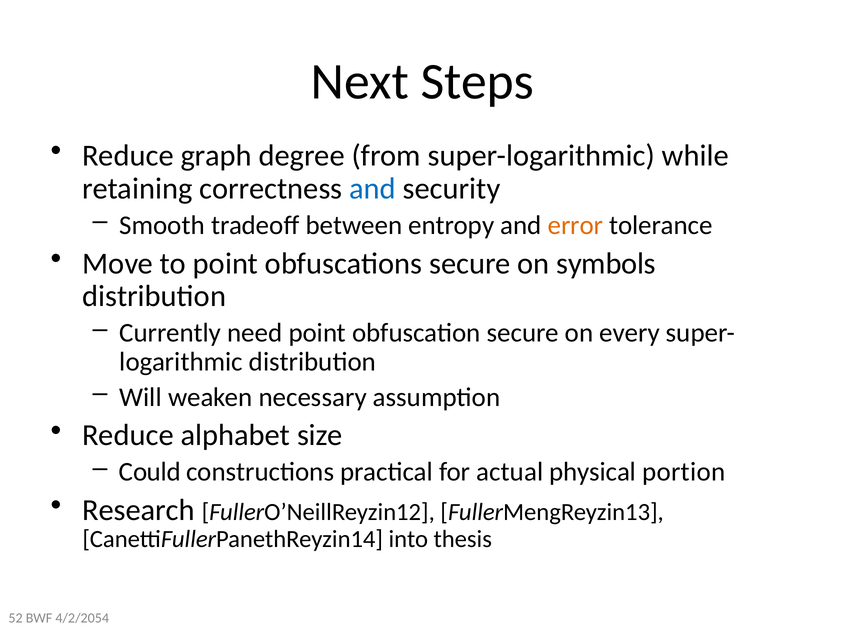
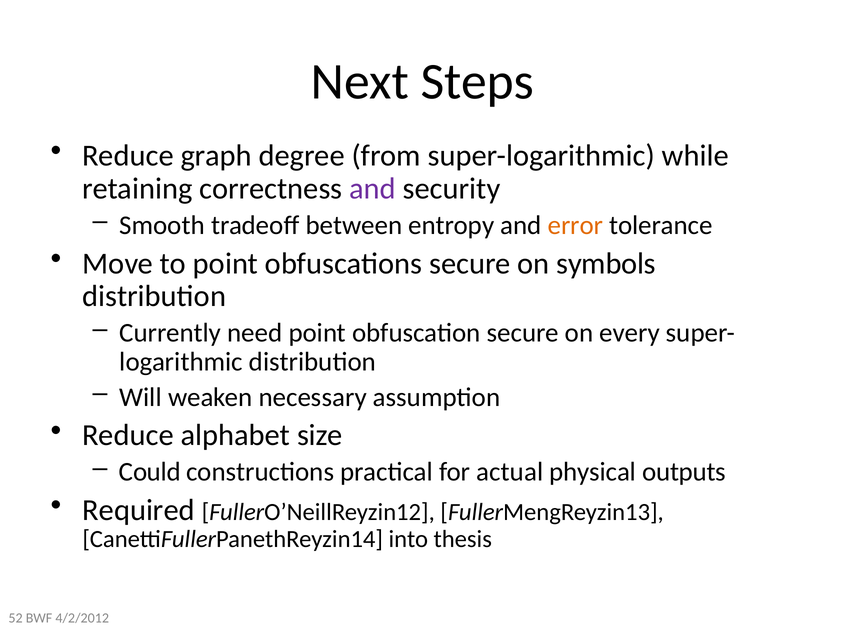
and at (373, 189) colour: blue -> purple
portion: portion -> outputs
Research: Research -> Required
4/2/2054: 4/2/2054 -> 4/2/2012
